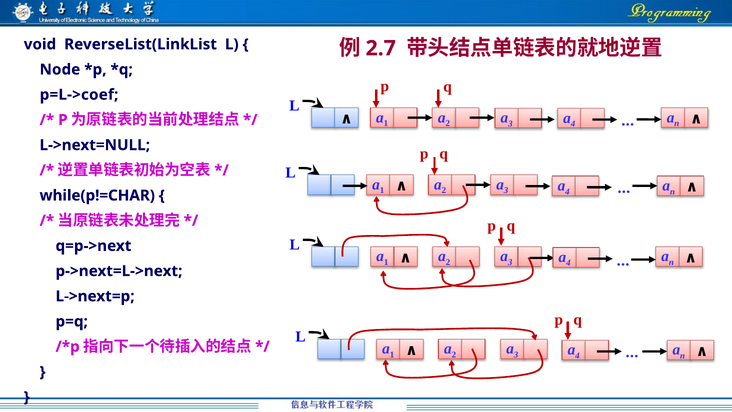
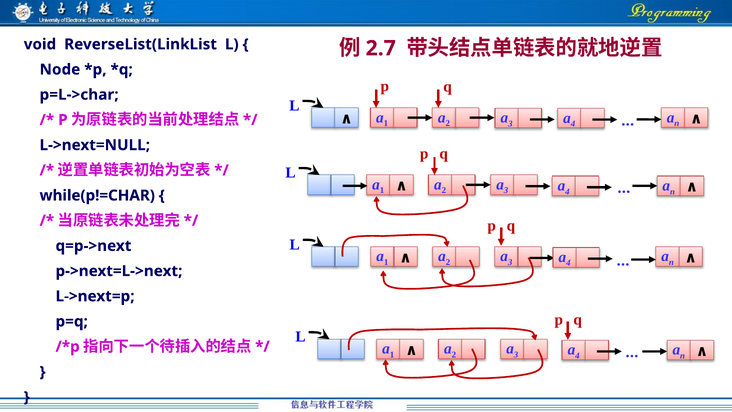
p=L->coef: p=L->coef -> p=L->char
